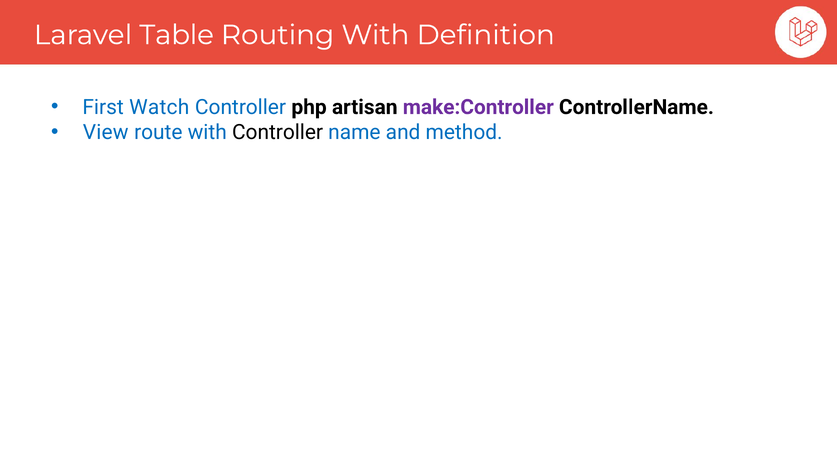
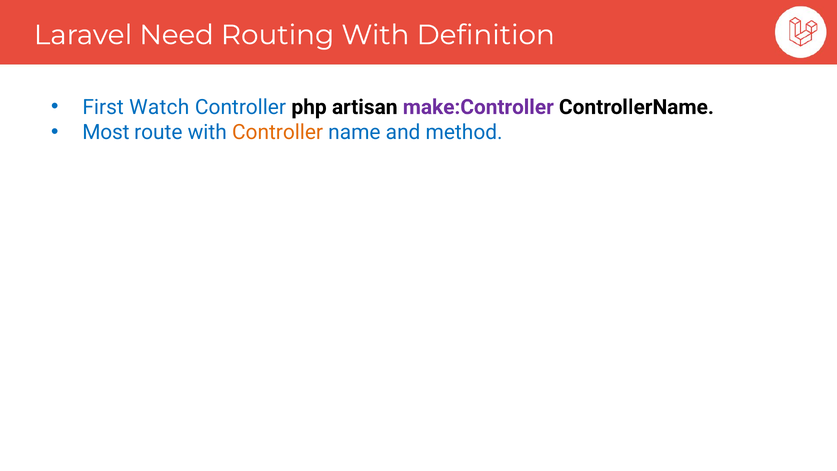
Table: Table -> Need
View: View -> Most
Controller at (278, 132) colour: black -> orange
